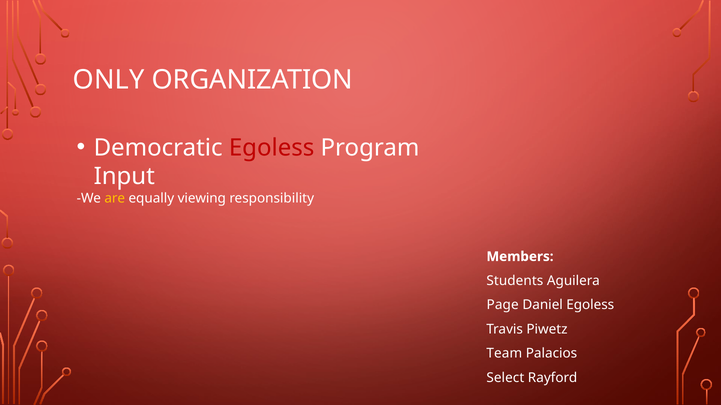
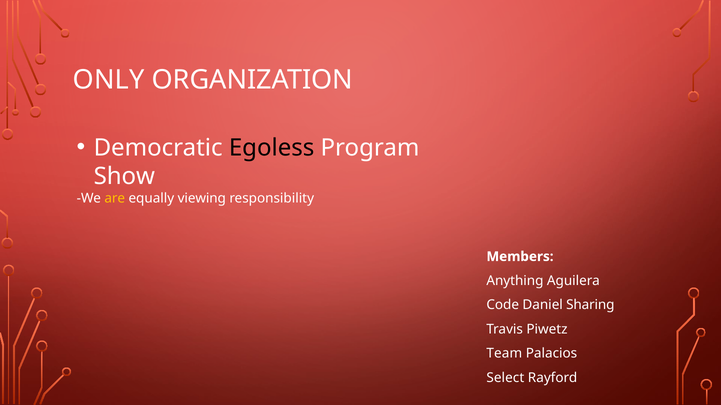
Egoless at (272, 148) colour: red -> black
Input: Input -> Show
Students: Students -> Anything
Page: Page -> Code
Daniel Egoless: Egoless -> Sharing
